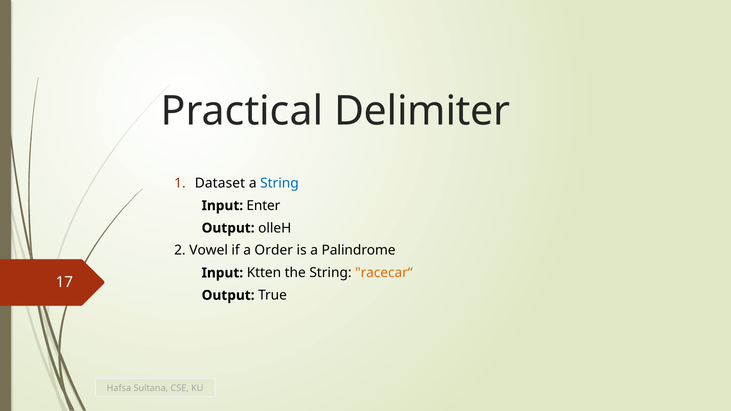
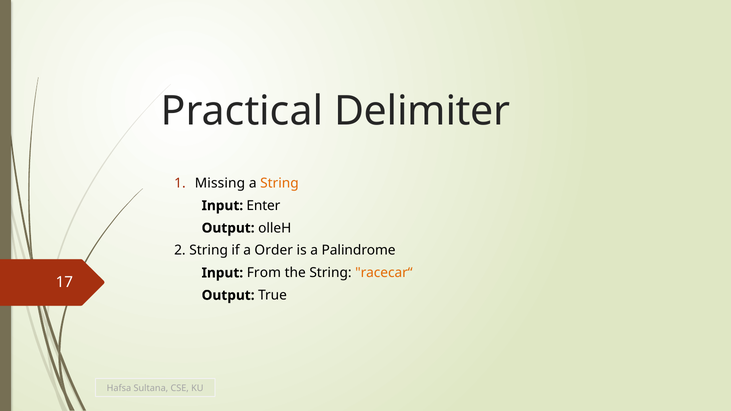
Dataset: Dataset -> Missing
String at (279, 183) colour: blue -> orange
2 Vowel: Vowel -> String
Ktten: Ktten -> From
